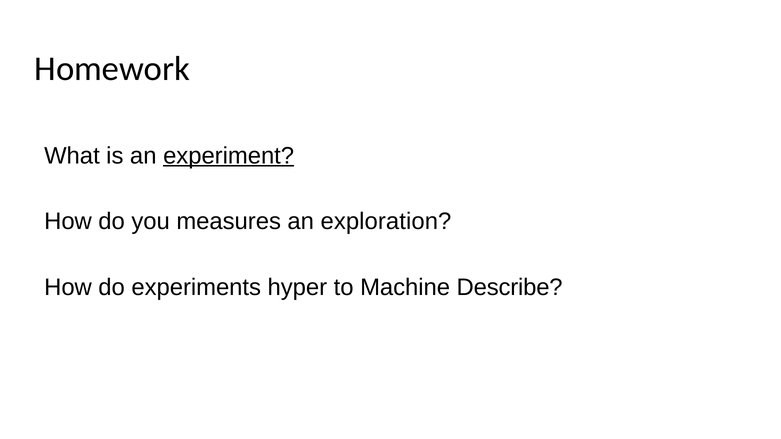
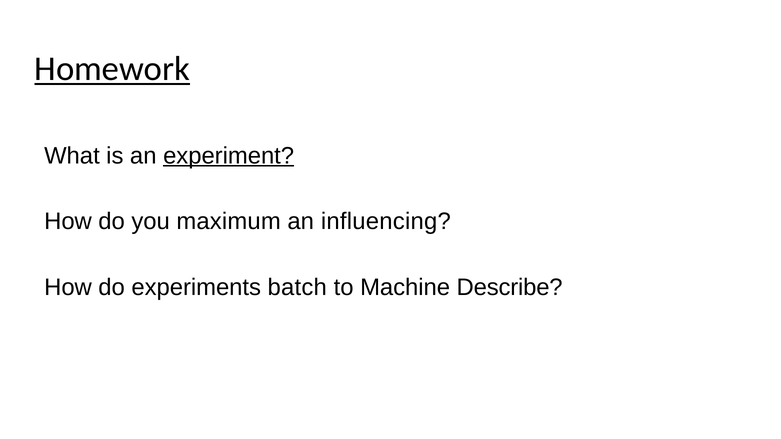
Homework underline: none -> present
measures: measures -> maximum
exploration: exploration -> influencing
hyper: hyper -> batch
